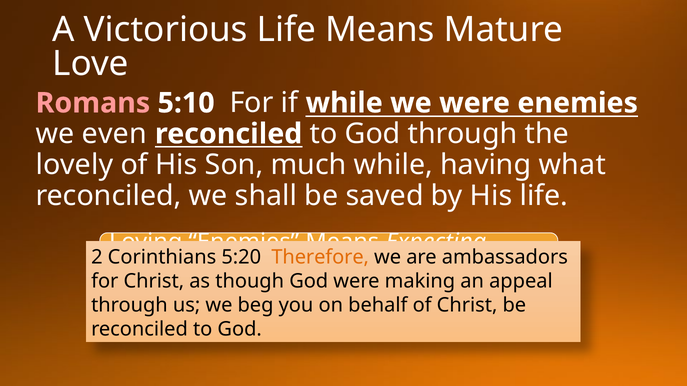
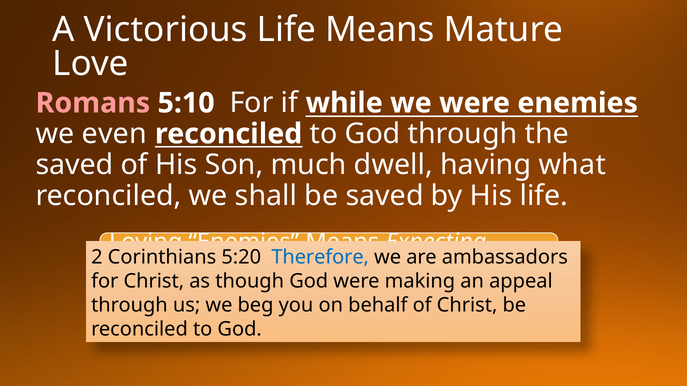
lovely at (74, 165): lovely -> saved
much while: while -> dwell
Therefore colour: orange -> blue
